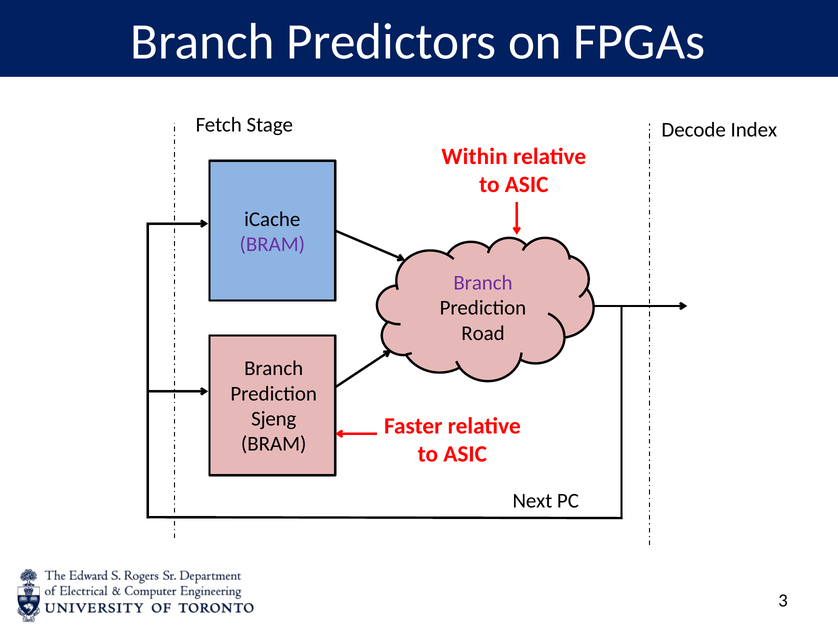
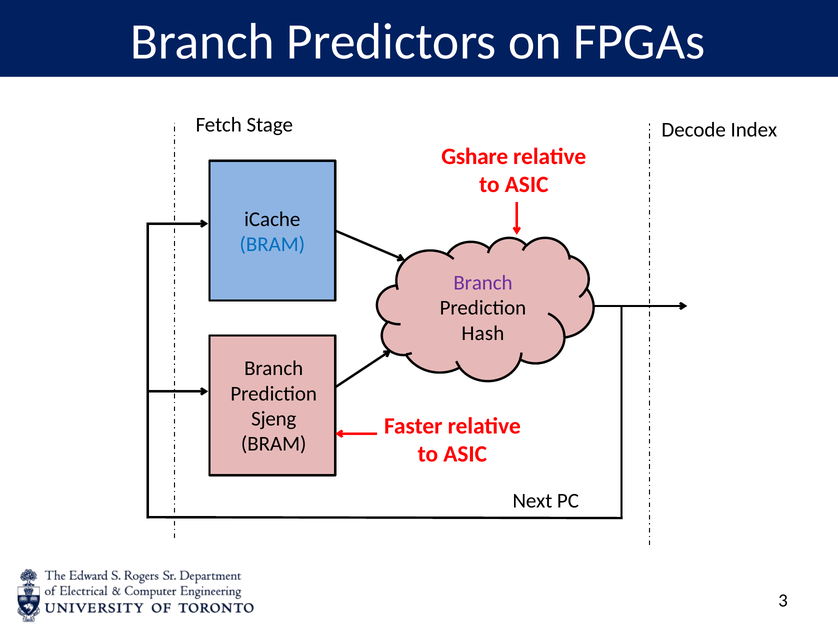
Within: Within -> Gshare
BRAM at (272, 244) colour: purple -> blue
Road: Road -> Hash
